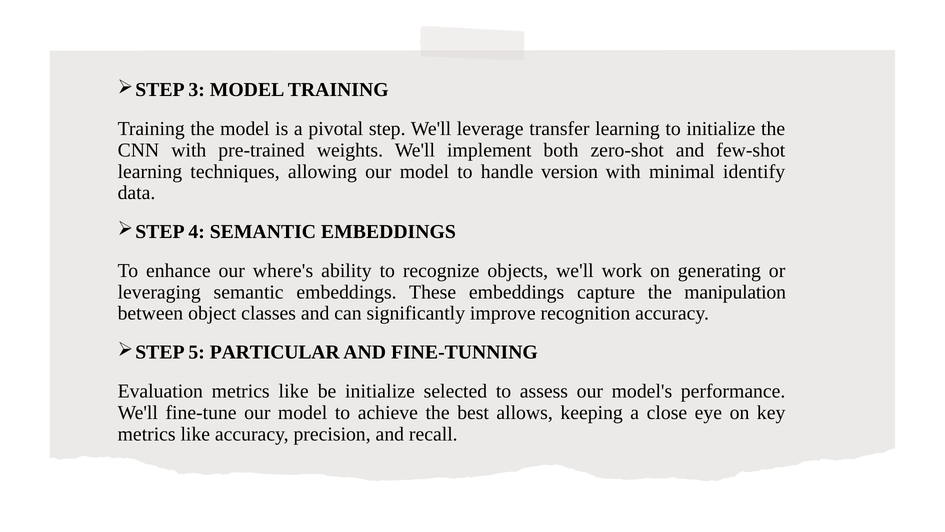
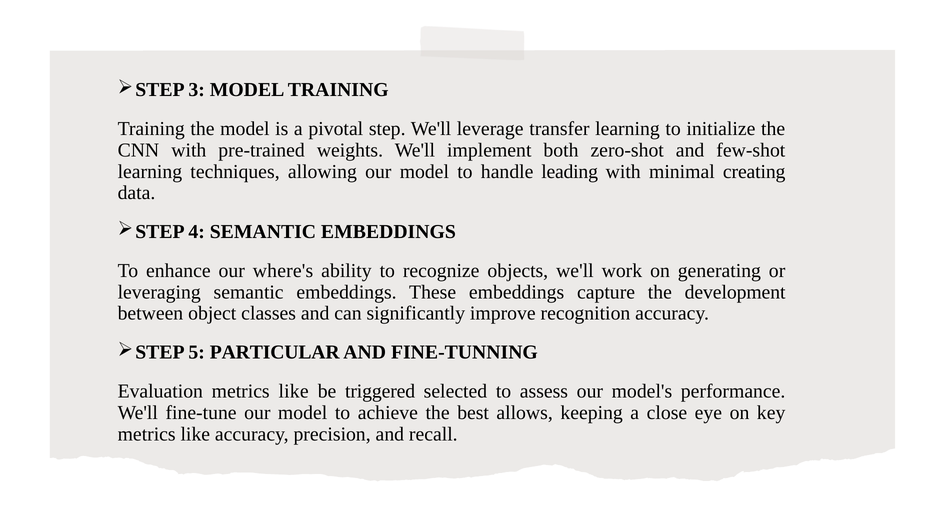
version: version -> leading
identify: identify -> creating
manipulation: manipulation -> development
be initialize: initialize -> triggered
